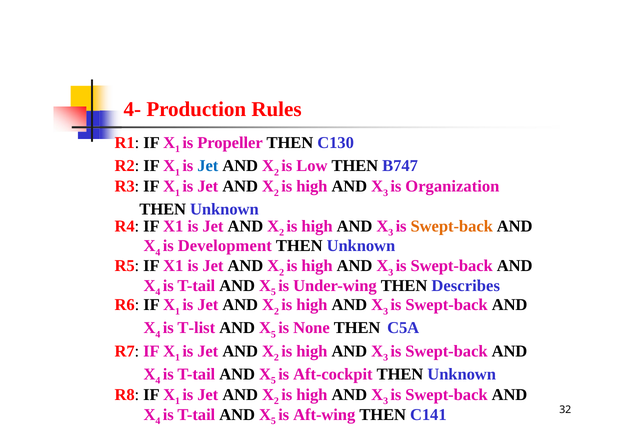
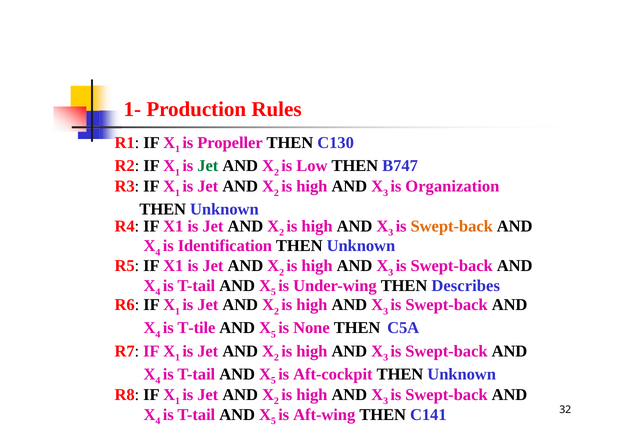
4-: 4- -> 1-
Jet at (208, 166) colour: blue -> green
Development: Development -> Identification
T-list: T-list -> T-tile
